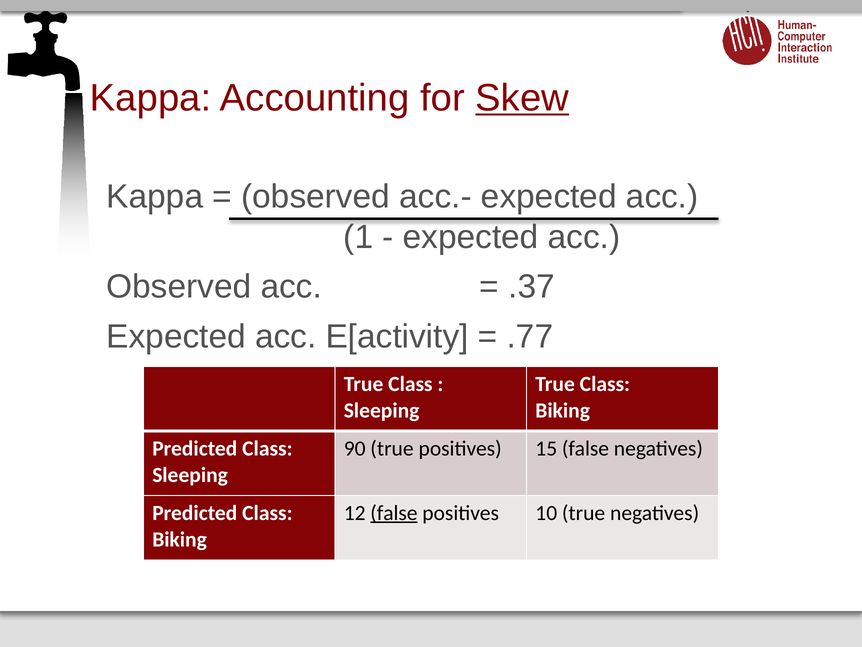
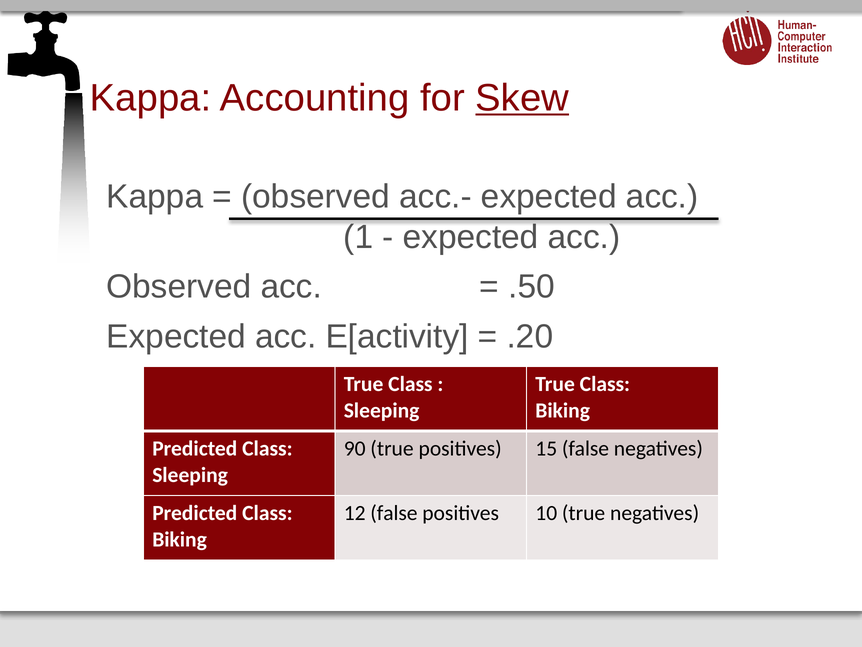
.37: .37 -> .50
.77: .77 -> .20
false at (394, 513) underline: present -> none
